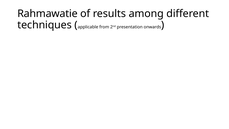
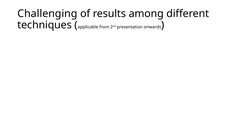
Rahmawatie: Rahmawatie -> Challenging
